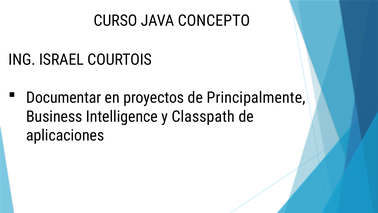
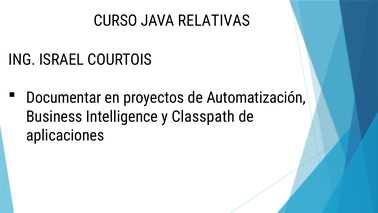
CONCEPTO: CONCEPTO -> RELATIVAS
Principalmente: Principalmente -> Automatización
